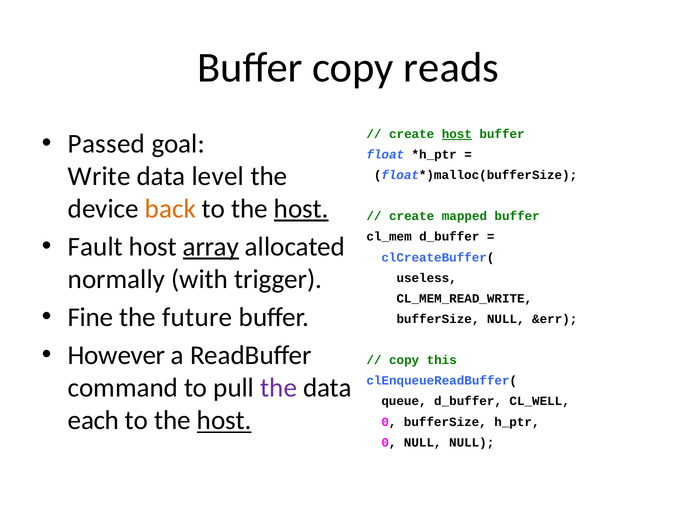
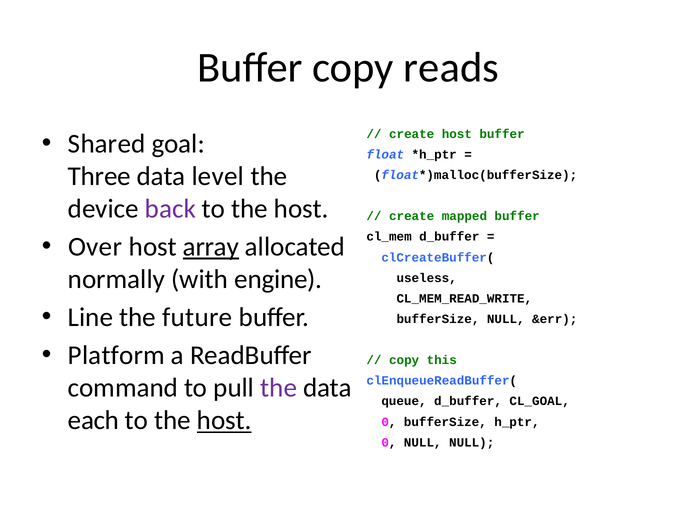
host at (457, 134) underline: present -> none
Passed: Passed -> Shared
Write: Write -> Three
back colour: orange -> purple
host at (301, 209) underline: present -> none
Fault: Fault -> Over
trigger: trigger -> engine
Fine: Fine -> Line
However: However -> Platform
CL_WELL: CL_WELL -> CL_GOAL
